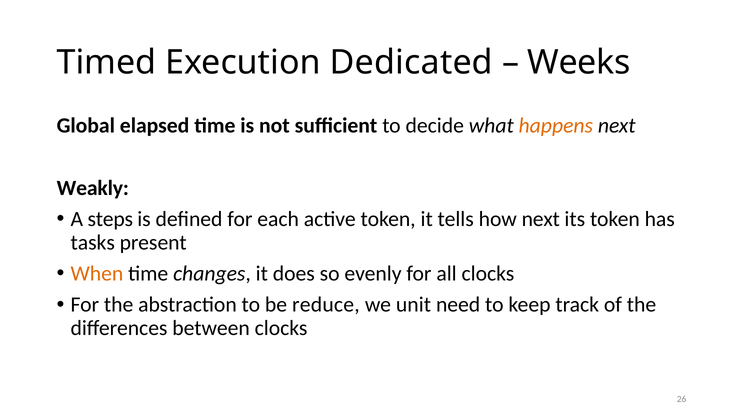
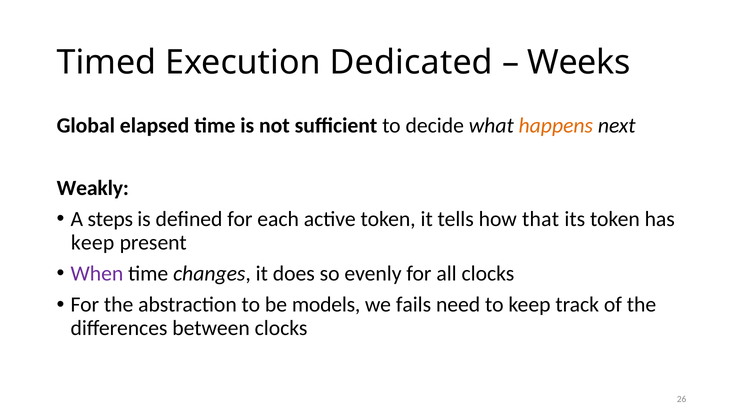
how next: next -> that
tasks at (93, 242): tasks -> keep
When colour: orange -> purple
reduce: reduce -> models
unit: unit -> fails
